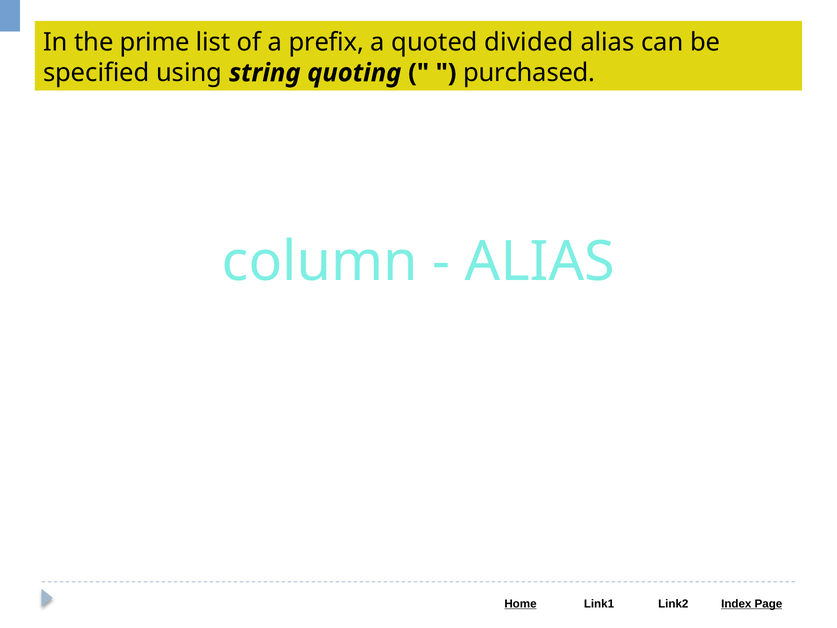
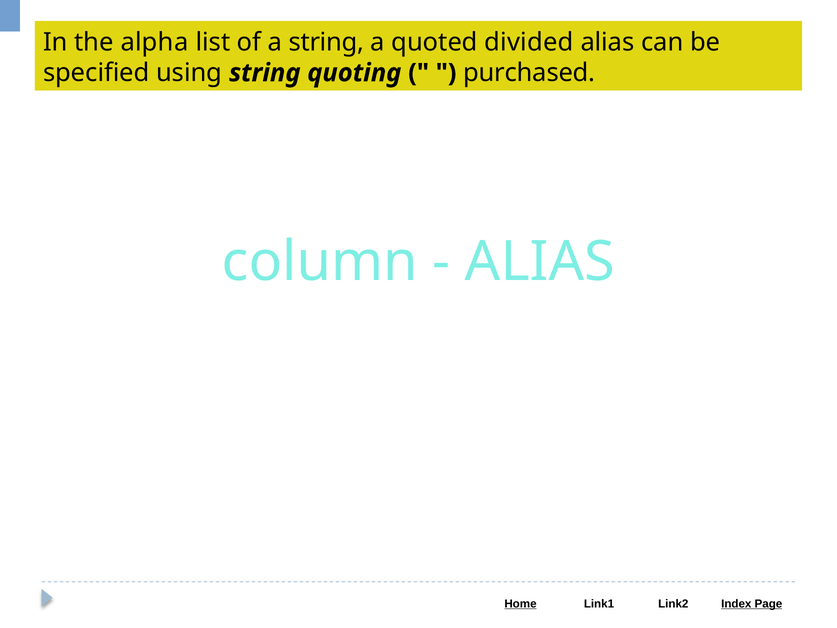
prime: prime -> alpha
a prefix: prefix -> string
